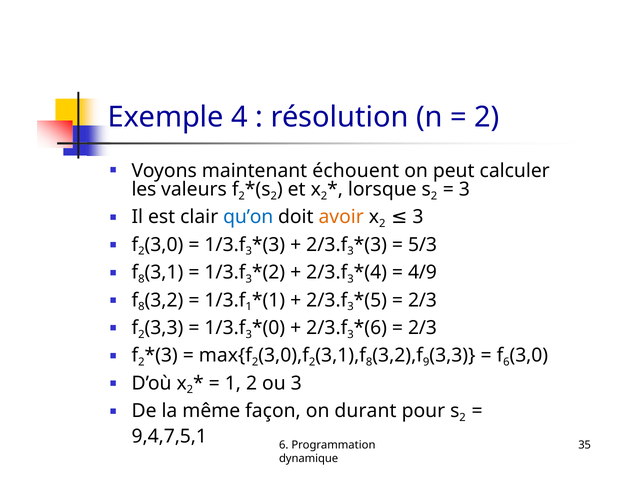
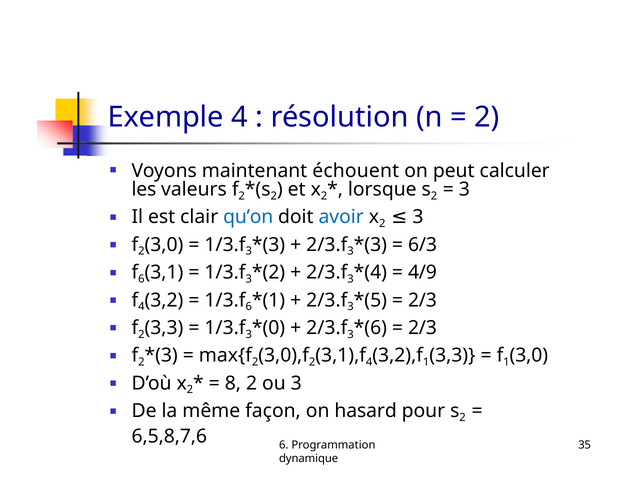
avoir colour: orange -> blue
5/3: 5/3 -> 6/3
8 at (141, 279): 8 -> 6
8 at (141, 307): 8 -> 4
1 at (249, 307): 1 -> 6
8 at (369, 362): 8 -> 4
9 at (426, 362): 9 -> 1
6 at (506, 362): 6 -> 1
1 at (233, 383): 1 -> 8
durant: durant -> hasard
9,4,7,5,1: 9,4,7,5,1 -> 6,5,8,7,6
